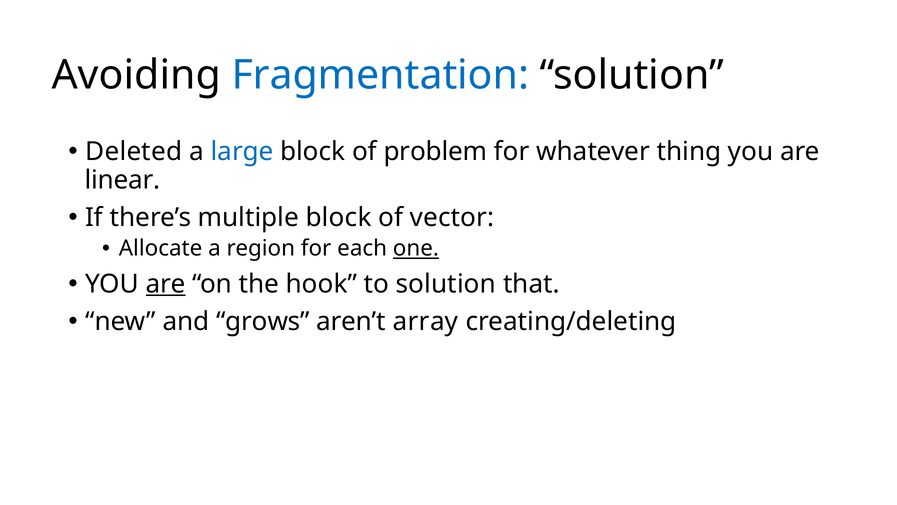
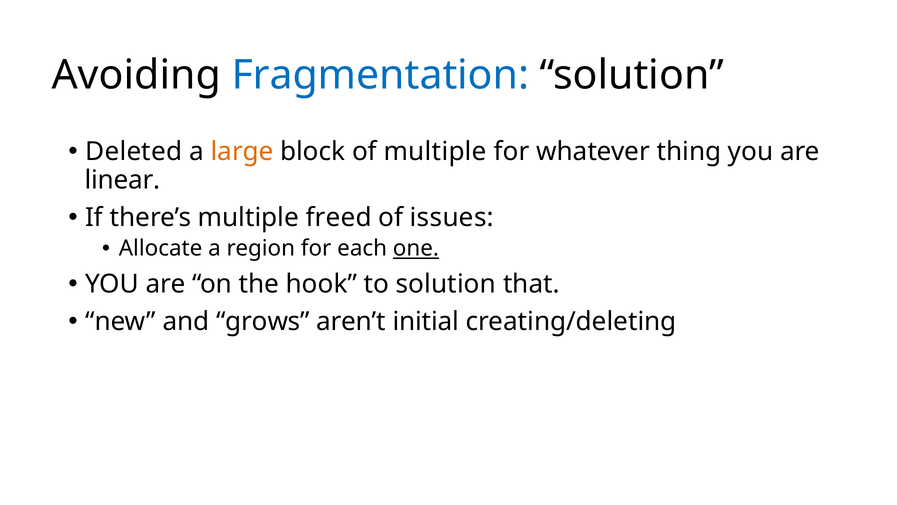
large colour: blue -> orange
of problem: problem -> multiple
multiple block: block -> freed
vector: vector -> issues
are at (166, 284) underline: present -> none
array: array -> initial
